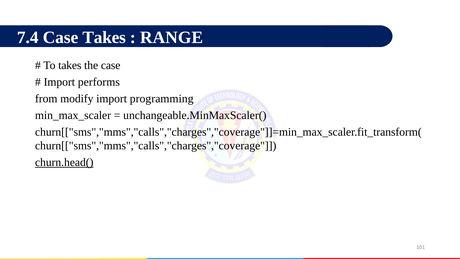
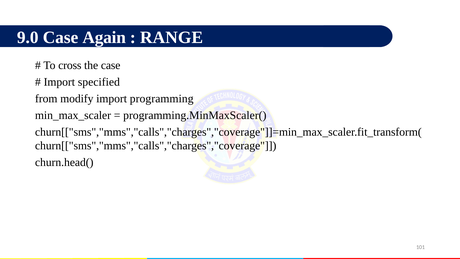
7.4: 7.4 -> 9.0
Case Takes: Takes -> Again
To takes: takes -> cross
performs: performs -> specified
unchangeable.MinMaxScaler(: unchangeable.MinMaxScaler( -> programming.MinMaxScaler(
churn.head( underline: present -> none
